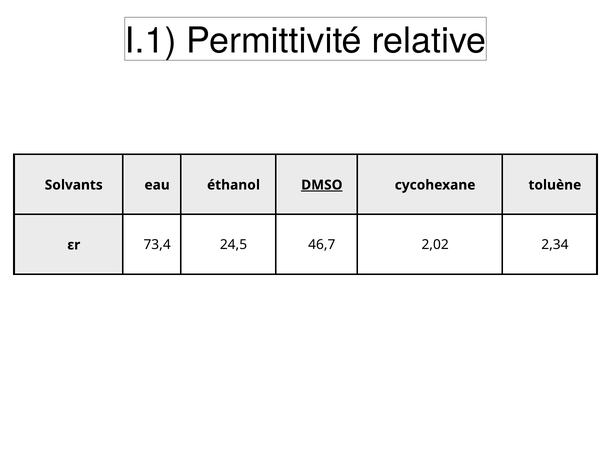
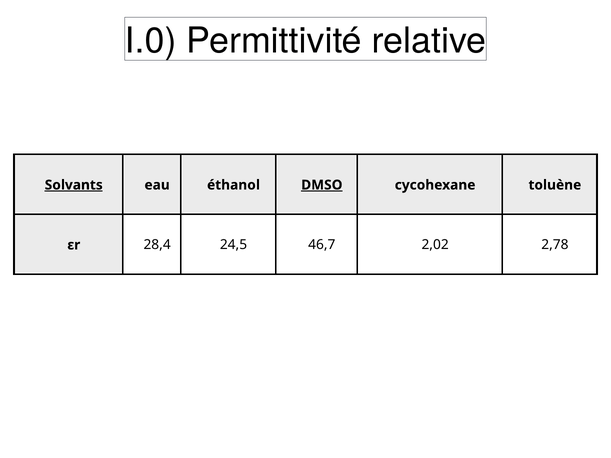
I.1: I.1 -> I.0
Solvants underline: none -> present
73,4: 73,4 -> 28,4
2,34: 2,34 -> 2,78
